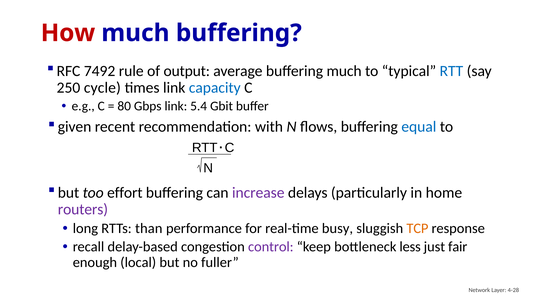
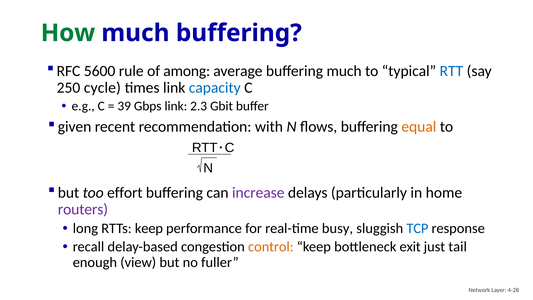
How colour: red -> green
7492: 7492 -> 5600
output: output -> among
80: 80 -> 39
5.4: 5.4 -> 2.3
equal colour: blue -> orange
RTTs than: than -> keep
TCP colour: orange -> blue
control colour: purple -> orange
less: less -> exit
fair: fair -> tail
local: local -> view
